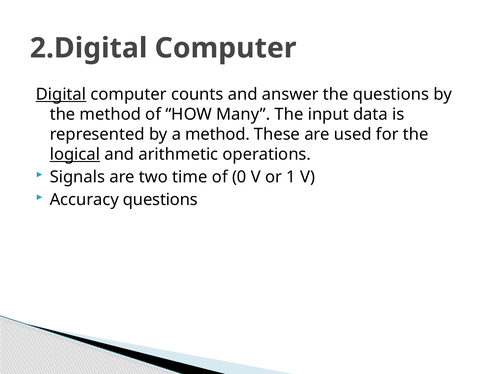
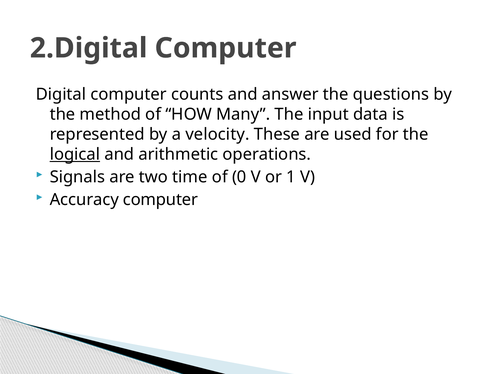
Digital underline: present -> none
a method: method -> velocity
Accuracy questions: questions -> computer
